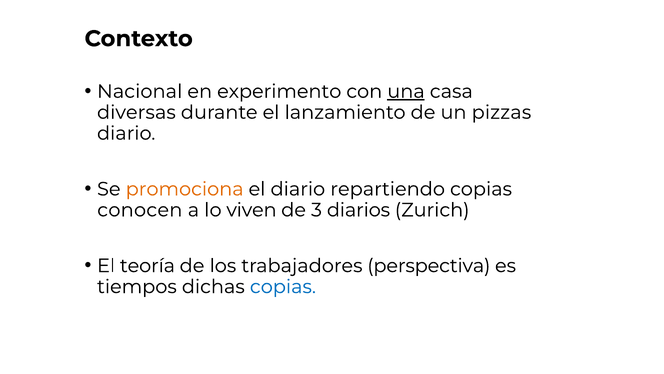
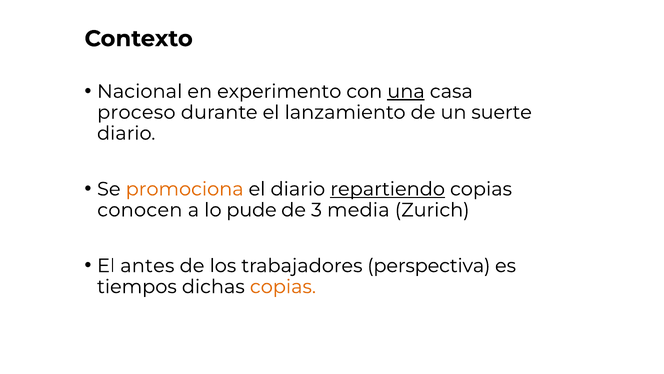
diversas: diversas -> proceso
pizzas: pizzas -> suerte
repartiendo underline: none -> present
viven: viven -> pude
diarios: diarios -> media
teoría: teoría -> antes
copias at (283, 286) colour: blue -> orange
